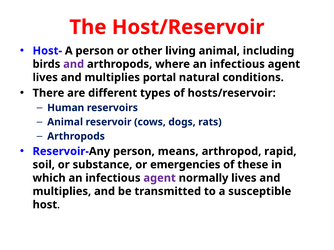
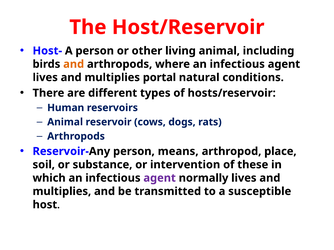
and at (74, 64) colour: purple -> orange
rapid: rapid -> place
emergencies: emergencies -> intervention
